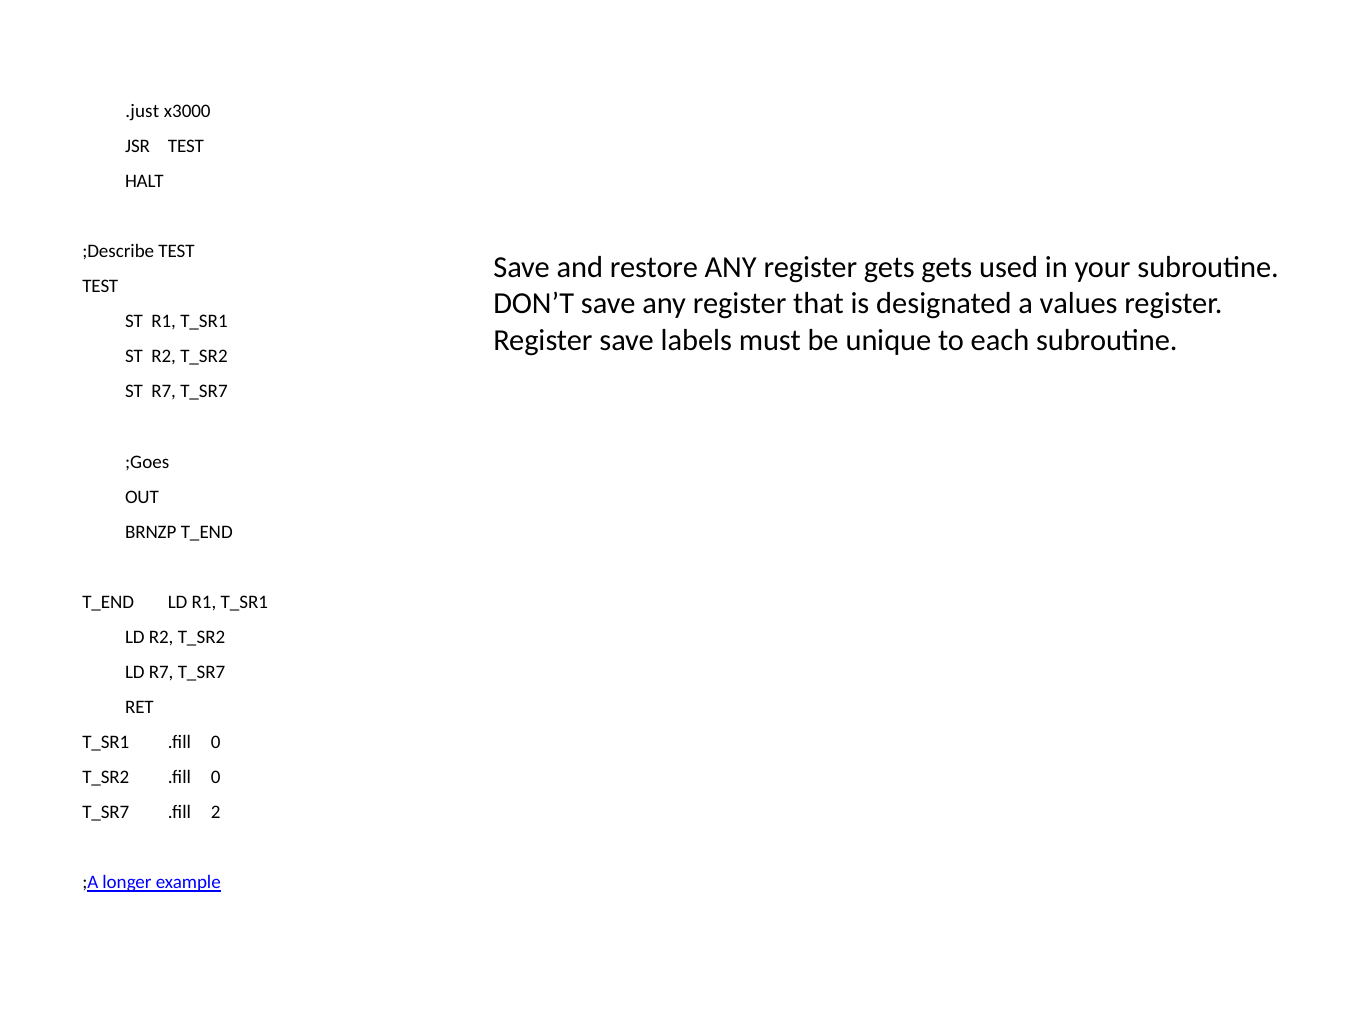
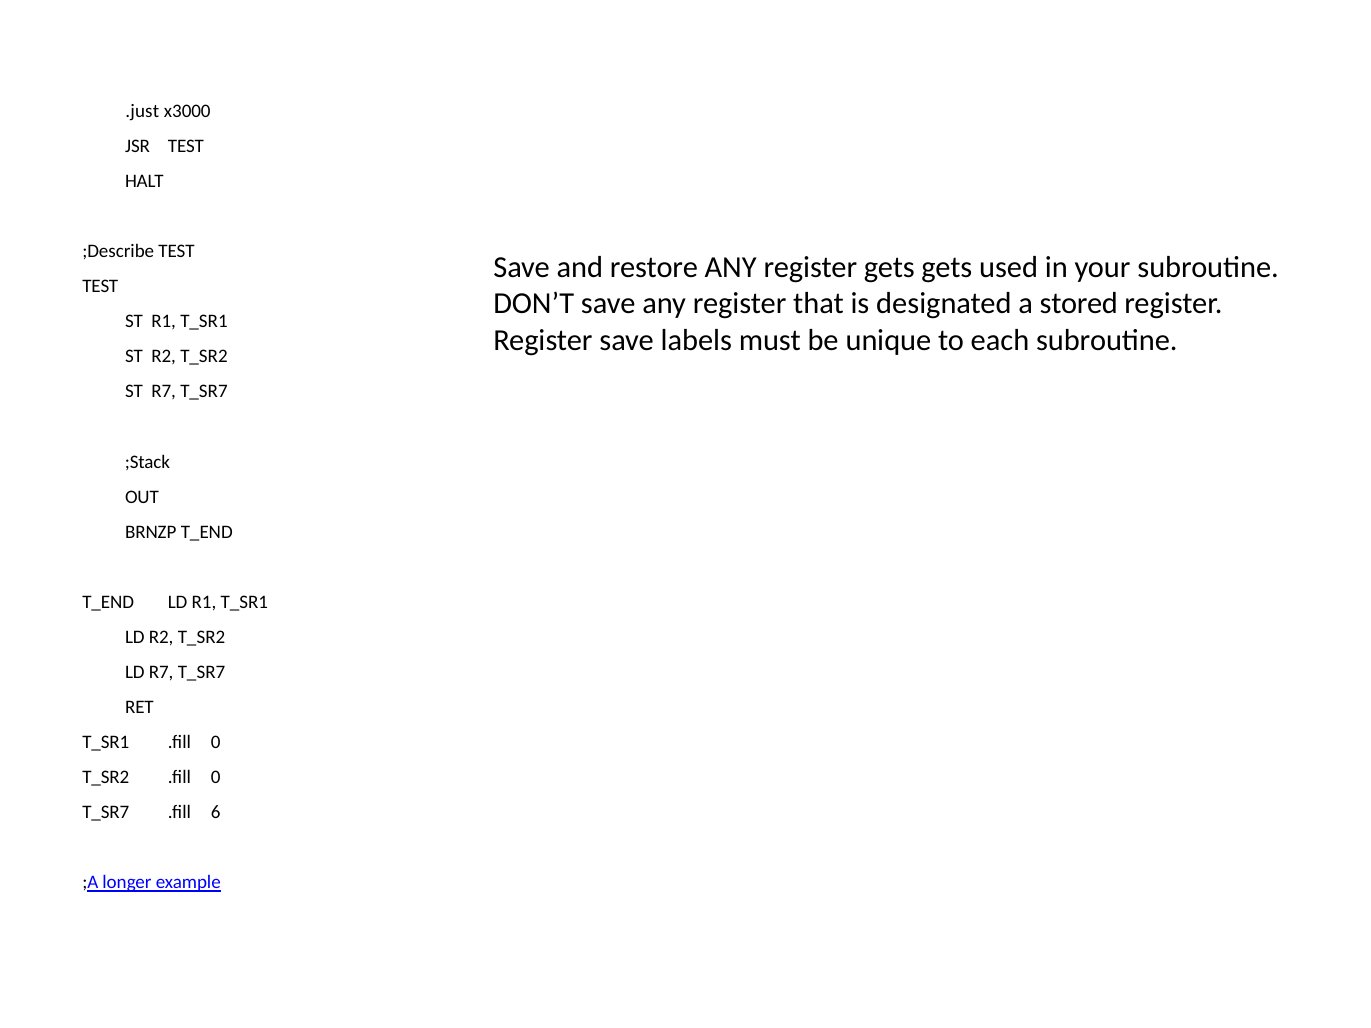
values: values -> stored
;Goes: ;Goes -> ;Stack
2: 2 -> 6
